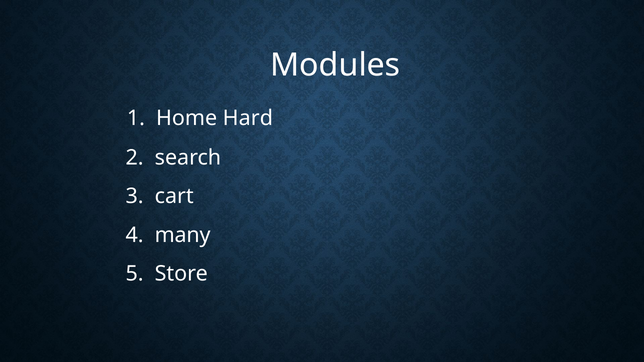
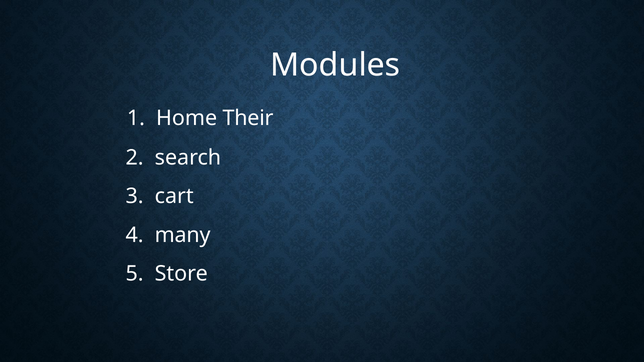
Hard: Hard -> Their
